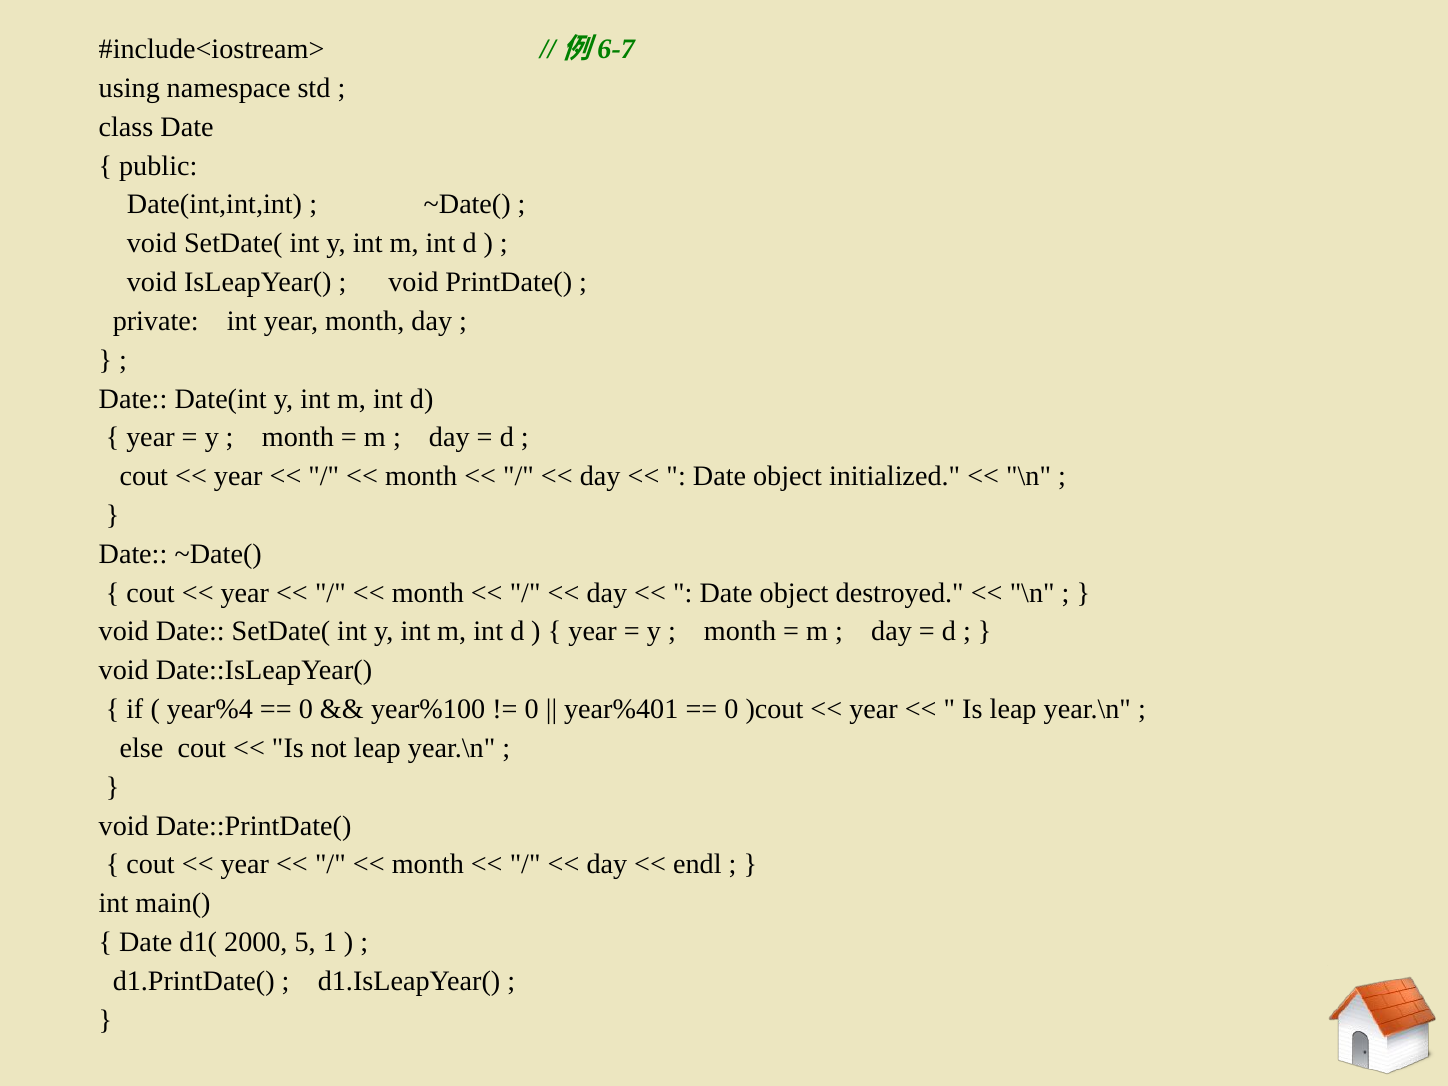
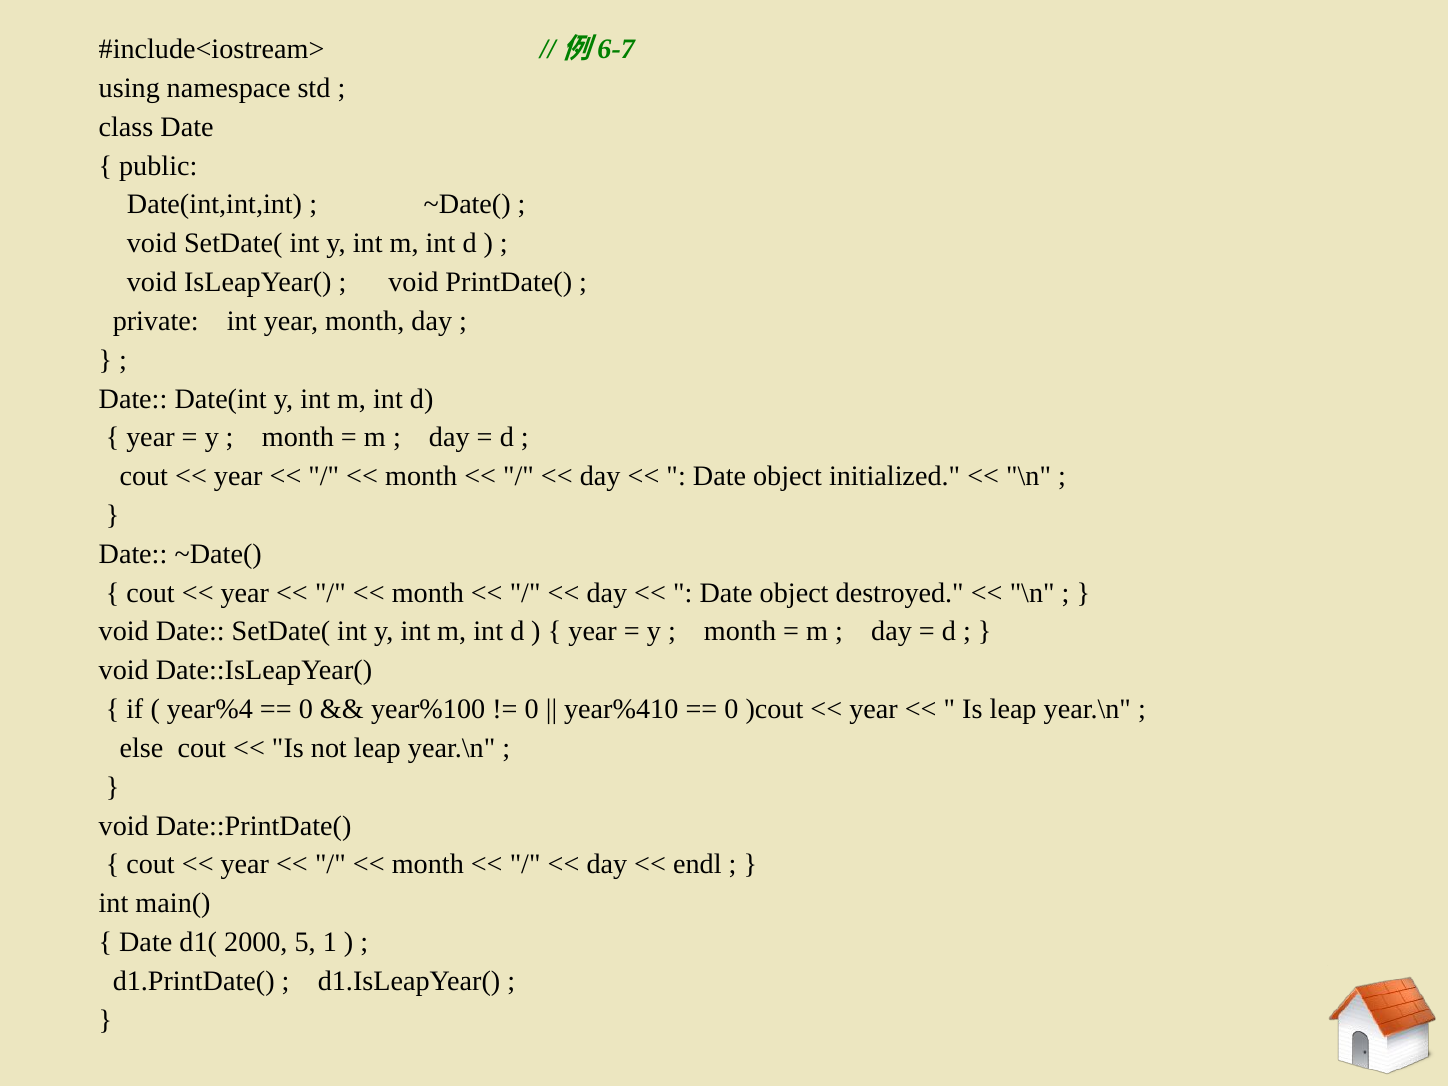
year%401: year%401 -> year%410
